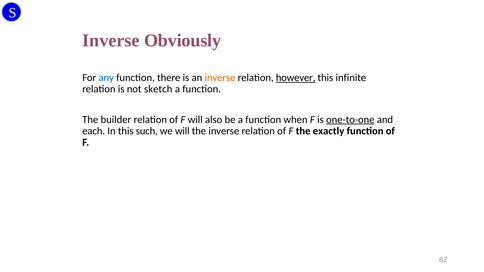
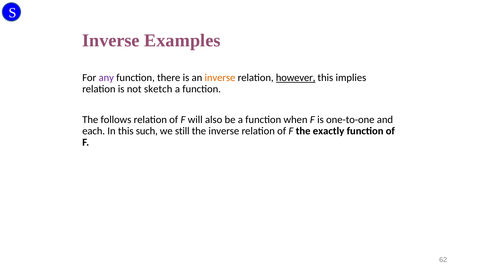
Obviously: Obviously -> Examples
any colour: blue -> purple
infinite: infinite -> implies
builder: builder -> follows
one-to-one underline: present -> none
we will: will -> still
